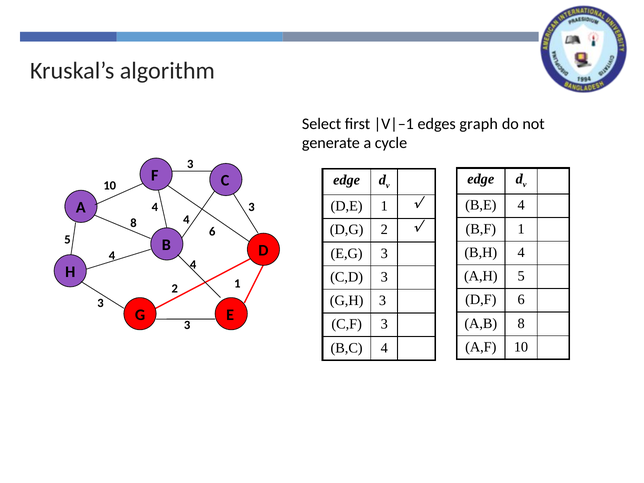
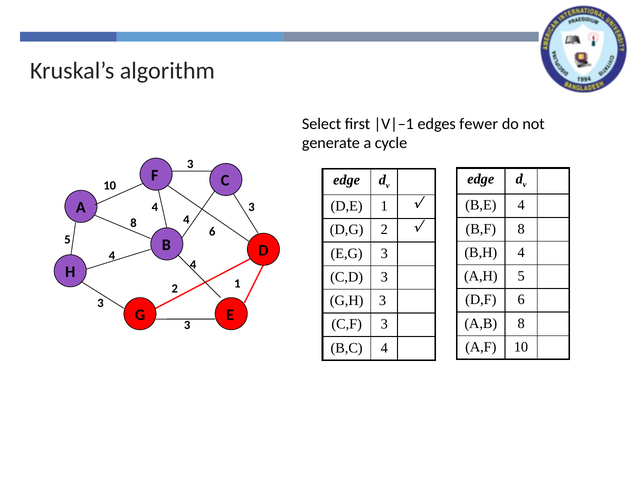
graph: graph -> fewer
B,F 1: 1 -> 8
